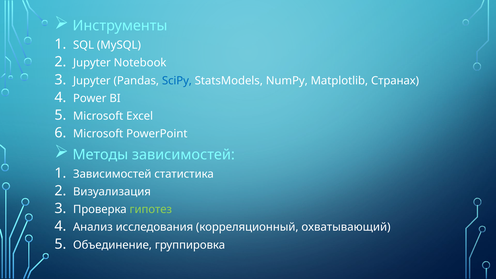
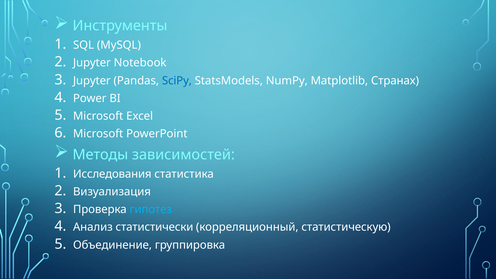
Зависимостей at (112, 174): Зависимостей -> Исследования
гипотез colour: light green -> light blue
исследования: исследования -> статистически
охватывающий: охватывающий -> статистическую
